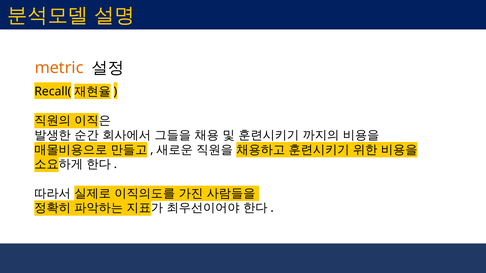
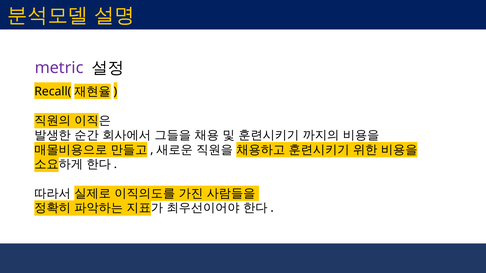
metric colour: orange -> purple
